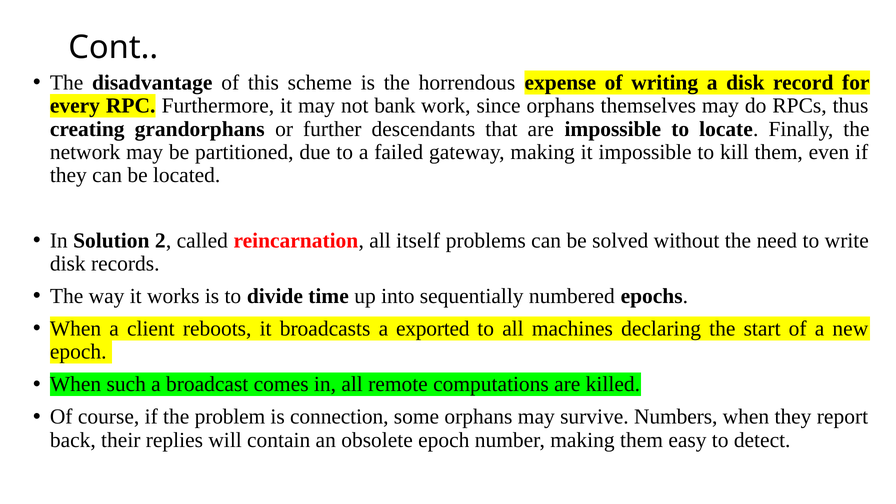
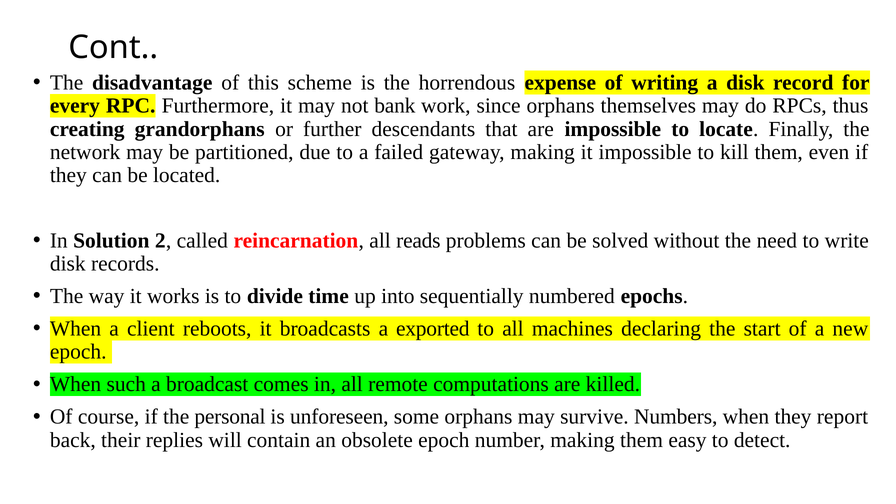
itself: itself -> reads
problem: problem -> personal
connection: connection -> unforeseen
